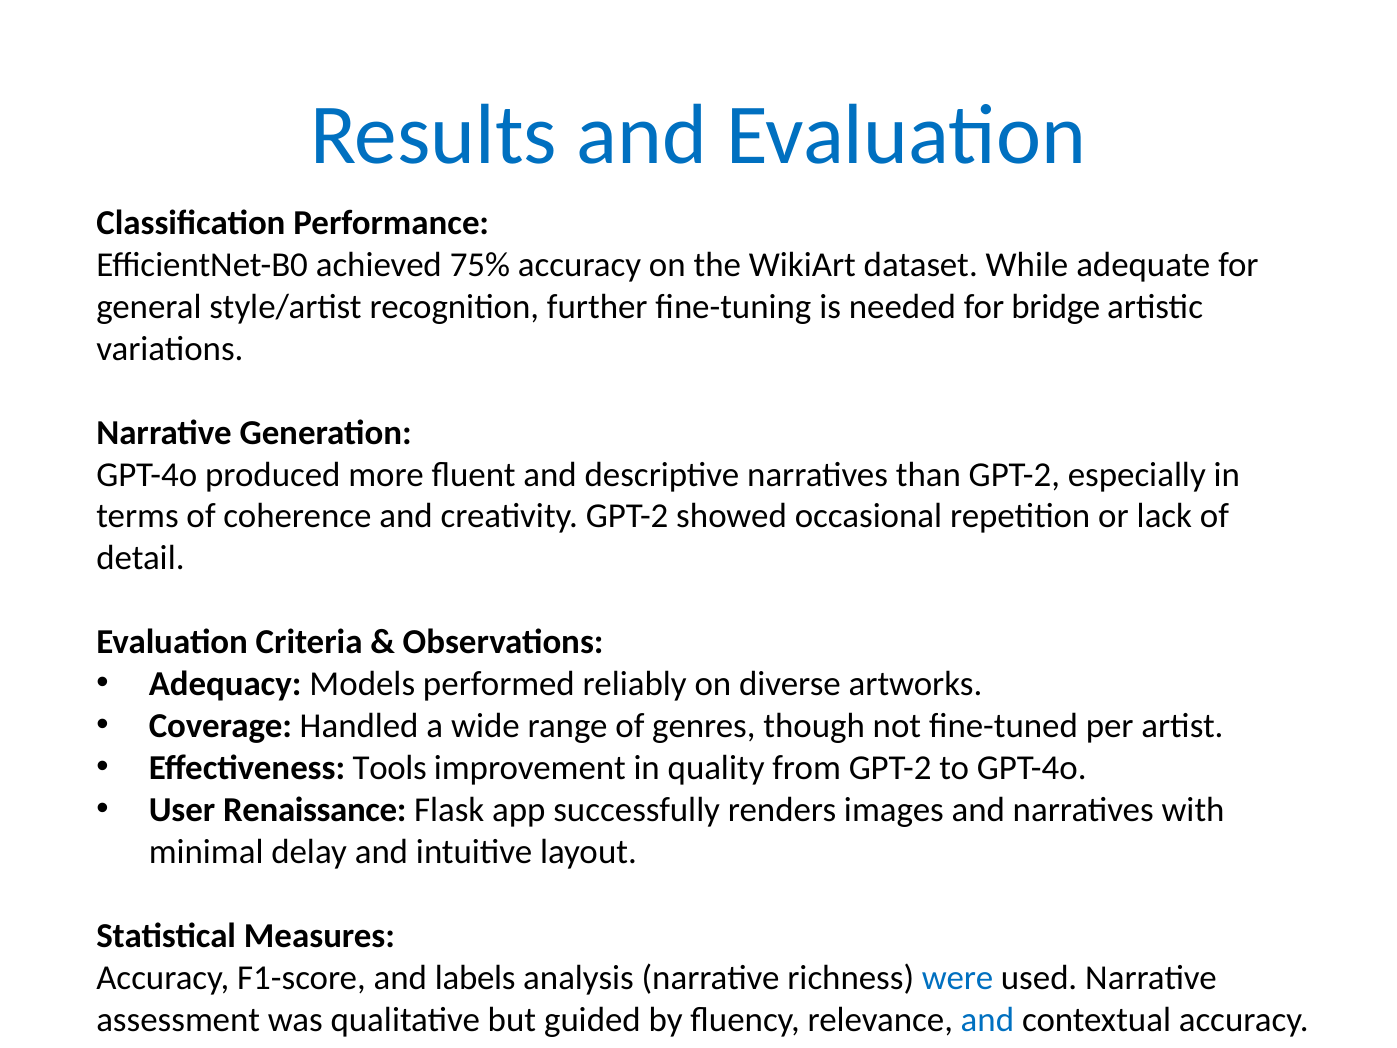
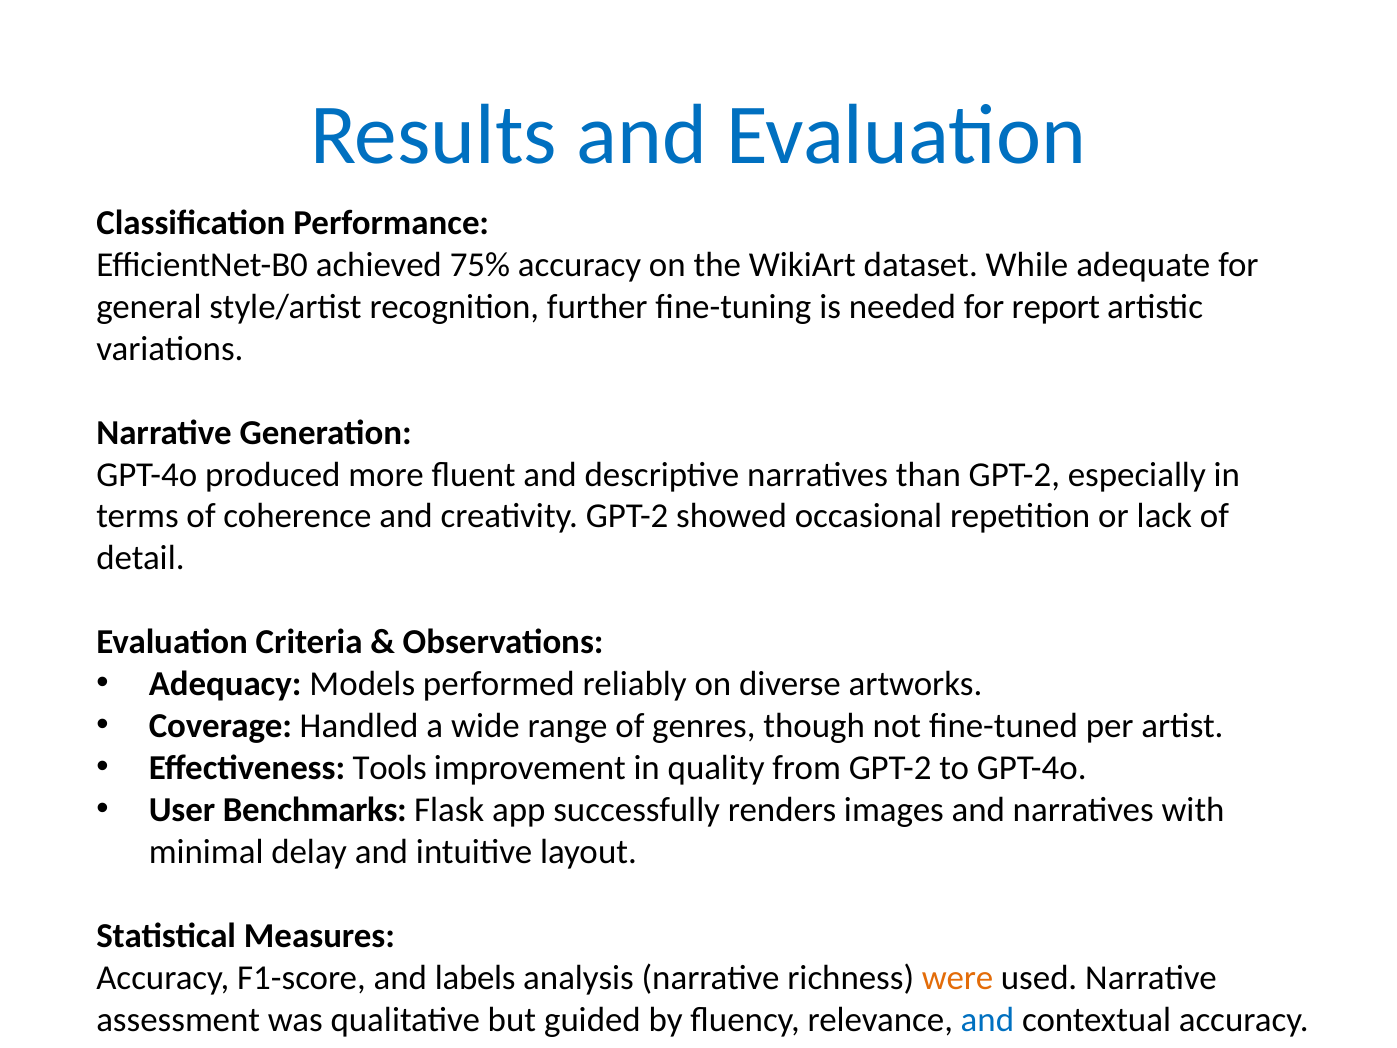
bridge: bridge -> report
Renaissance: Renaissance -> Benchmarks
were colour: blue -> orange
